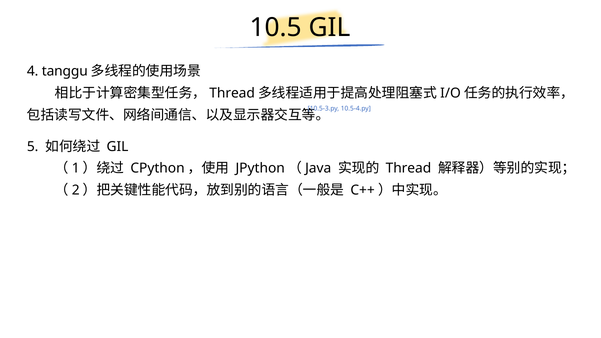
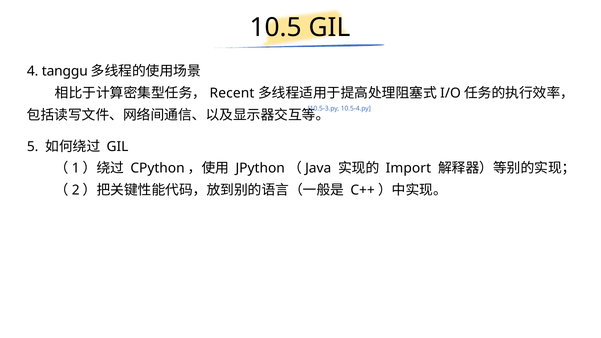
Thread at (232, 93): Thread -> Recent
Thread at (408, 168): Thread -> Import
